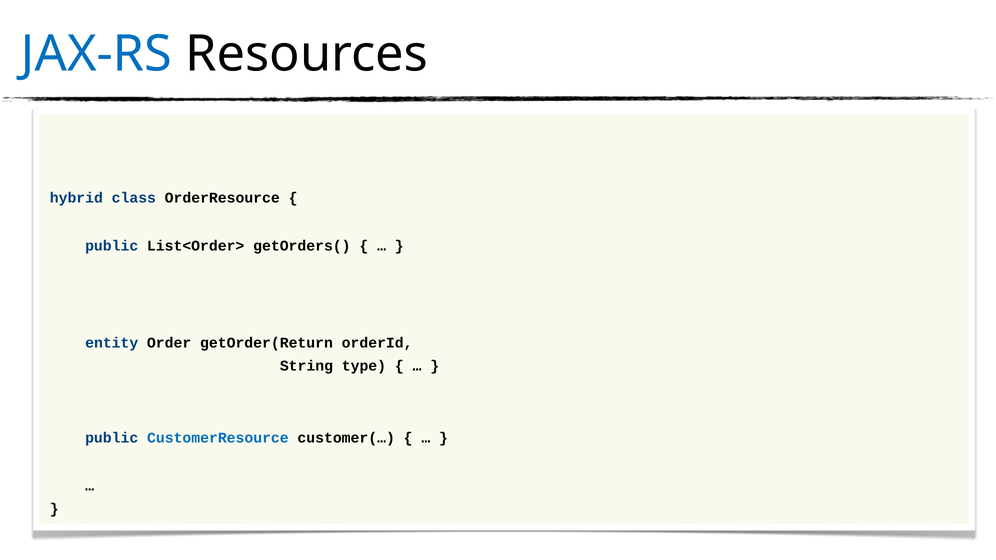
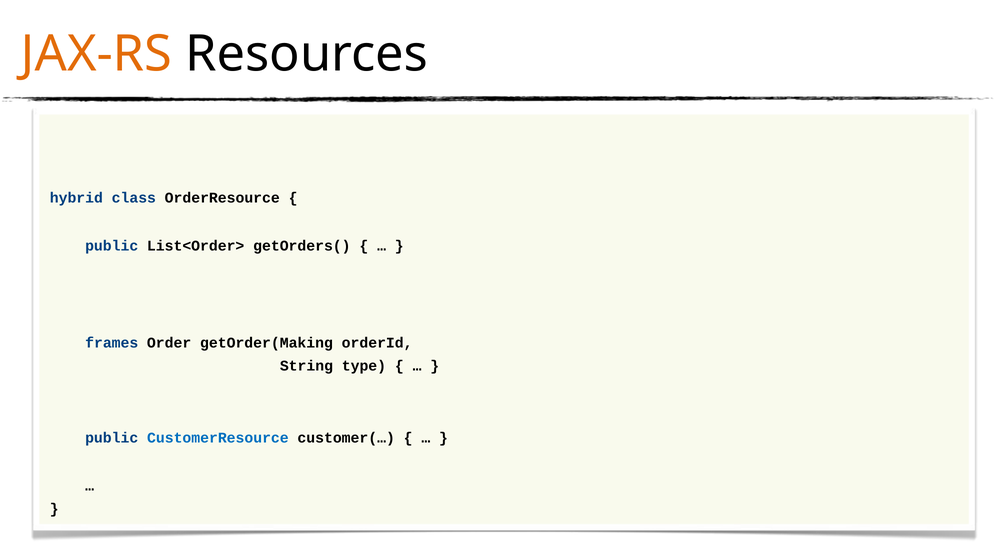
JAX-RS colour: blue -> orange
entity: entity -> frames
getOrder(Return: getOrder(Return -> getOrder(Making
